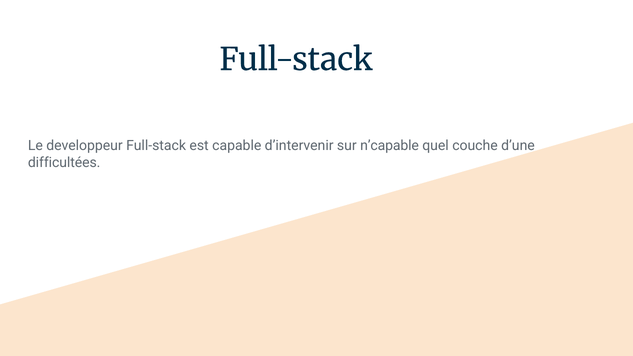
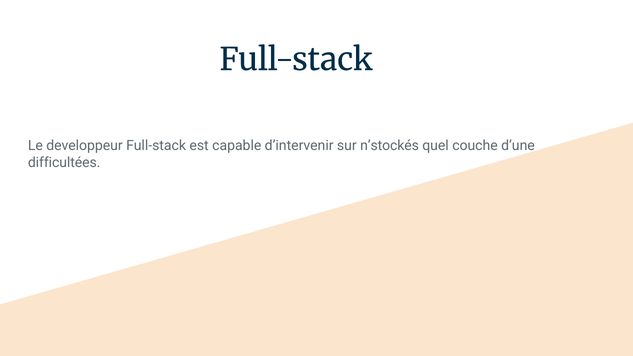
n’capable: n’capable -> n’stockés
